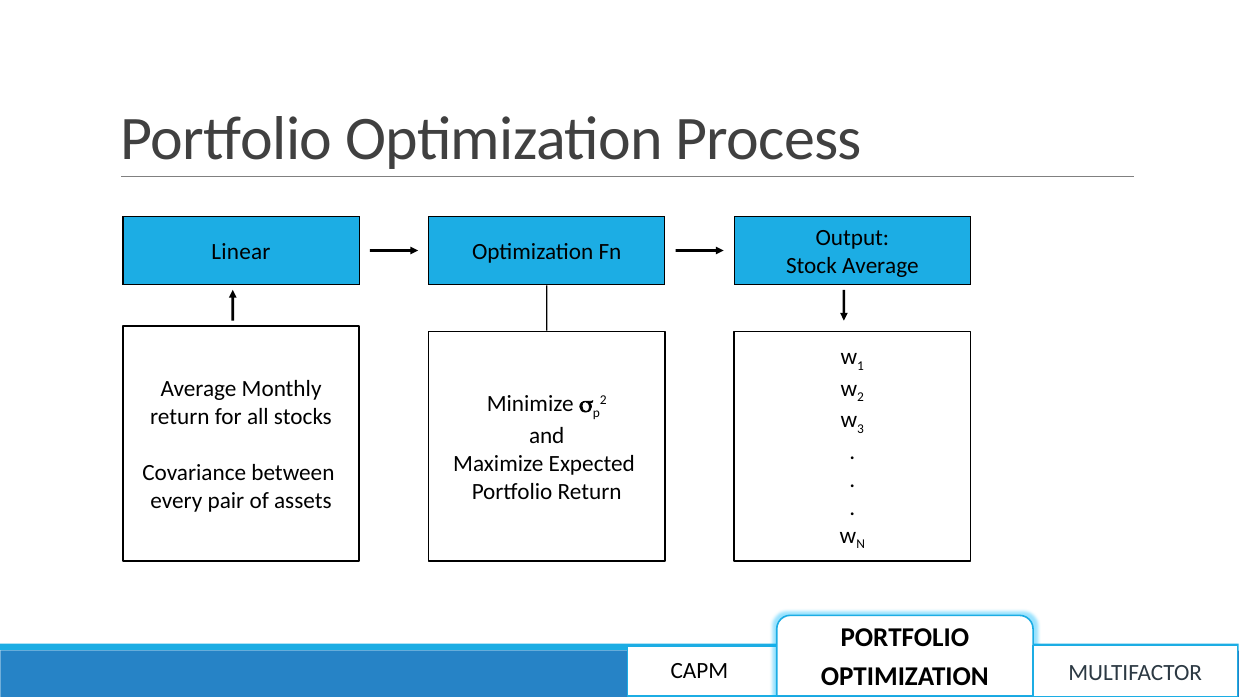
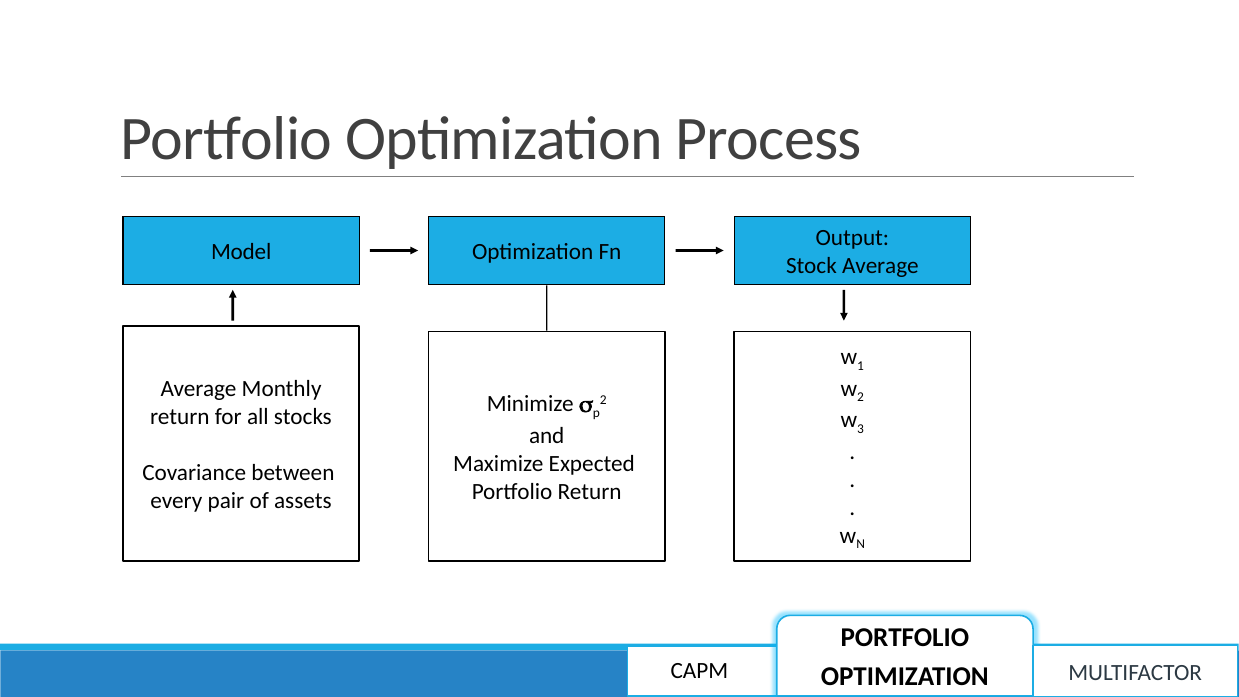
Linear: Linear -> Model
